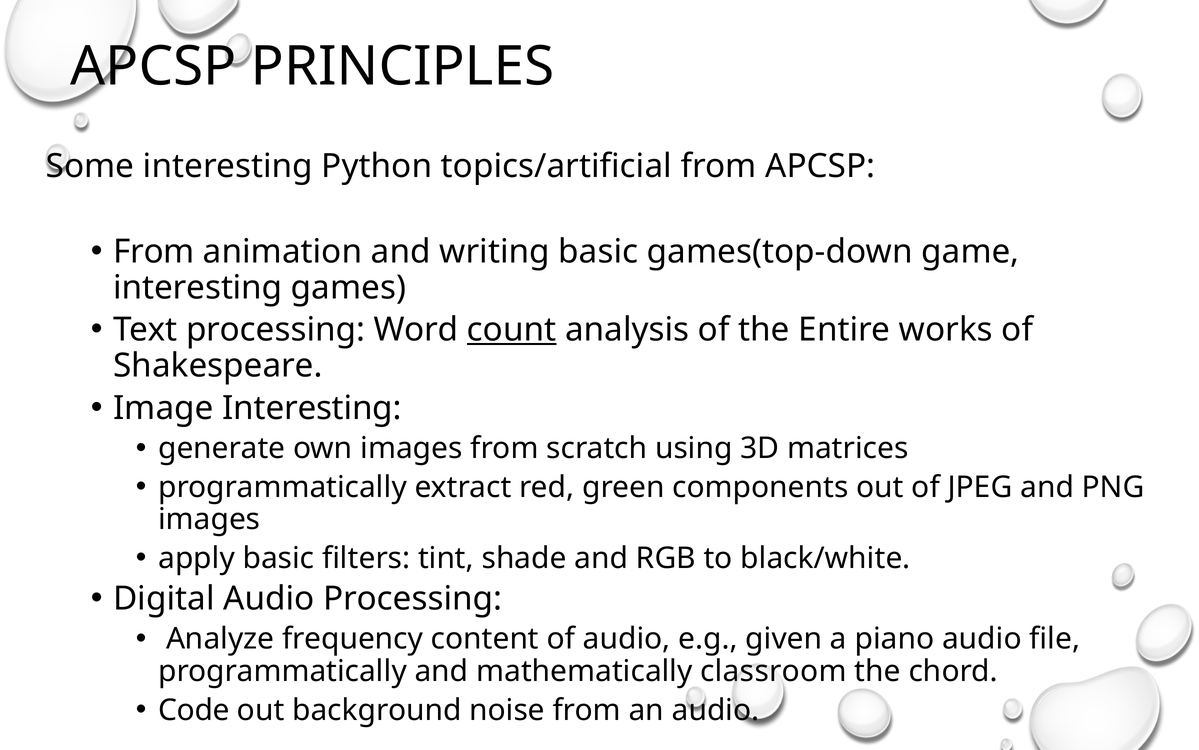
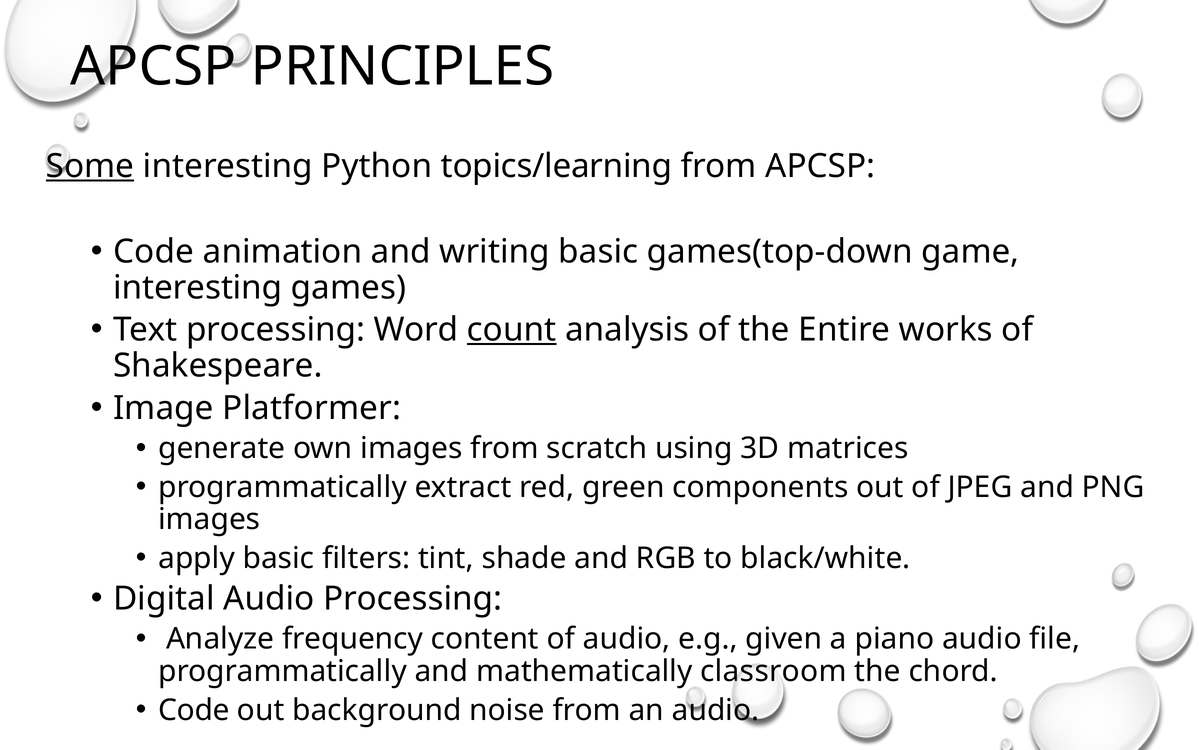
Some underline: none -> present
topics/artificial: topics/artificial -> topics/learning
From at (154, 251): From -> Code
Image Interesting: Interesting -> Platformer
